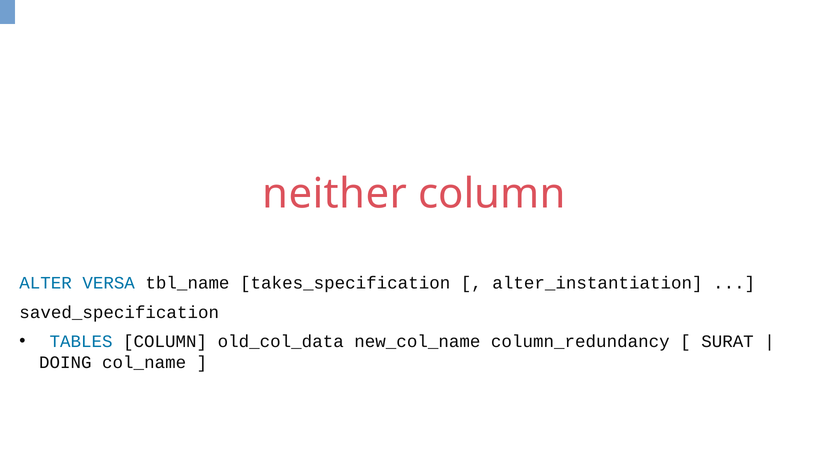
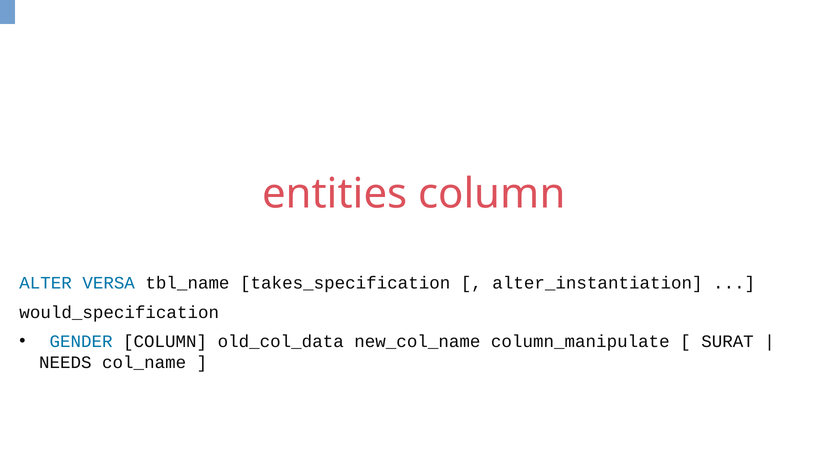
neither: neither -> entities
saved_specification: saved_specification -> would_specification
TABLES: TABLES -> GENDER
column_redundancy: column_redundancy -> column_manipulate
DOING: DOING -> NEEDS
